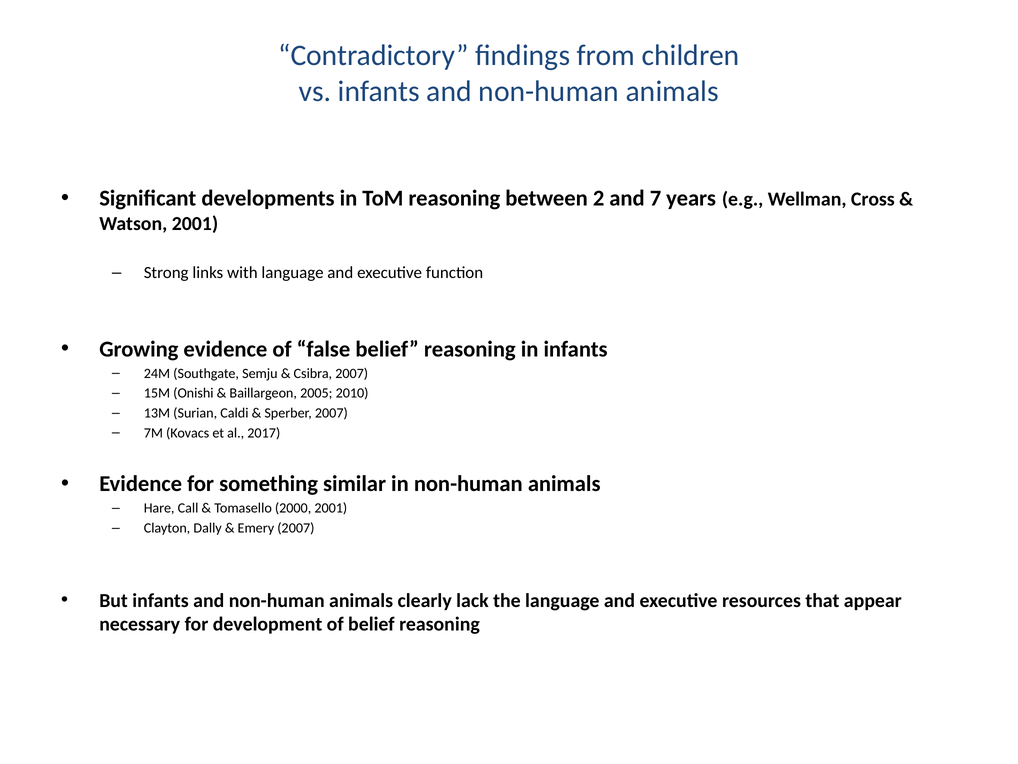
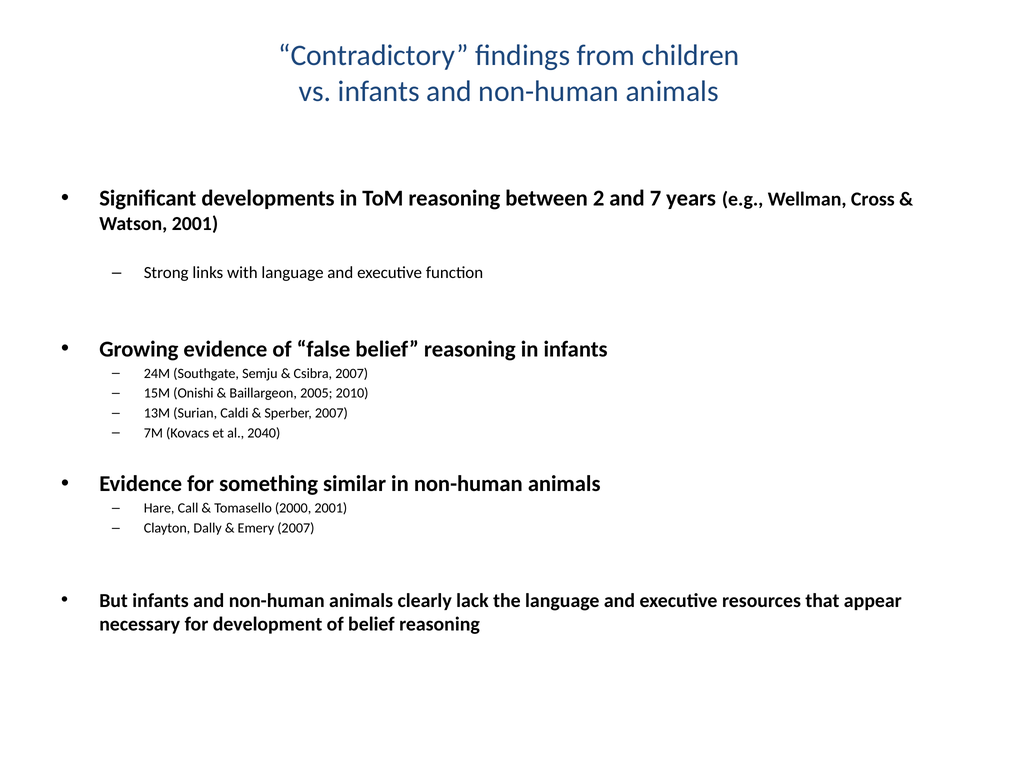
2017: 2017 -> 2040
